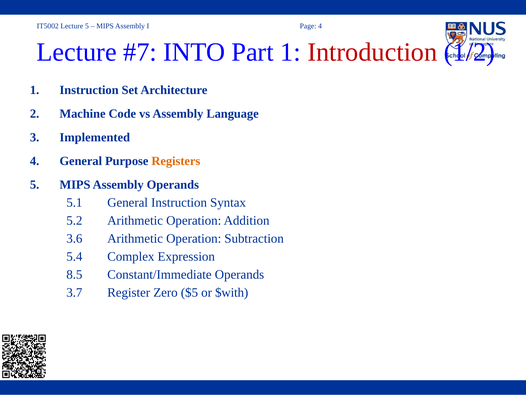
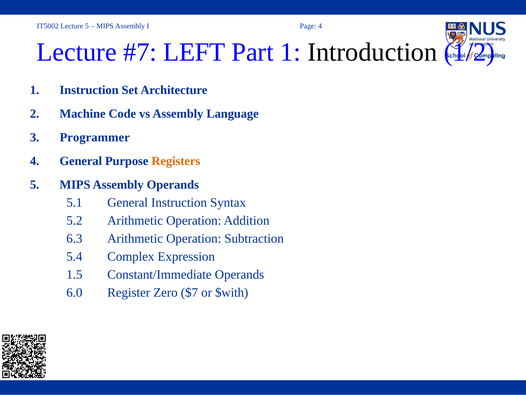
INTO: INTO -> LEFT
Introduction colour: red -> black
Implemented: Implemented -> Programmer
3.6: 3.6 -> 6.3
8.5: 8.5 -> 1.5
3.7: 3.7 -> 6.0
$5: $5 -> $7
